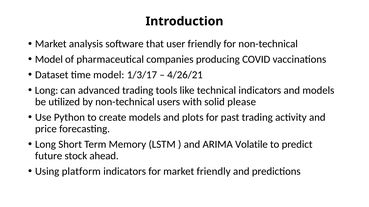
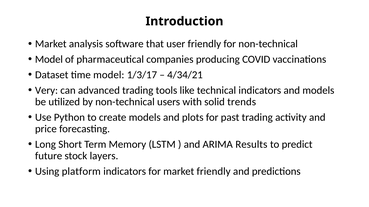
4/26/21: 4/26/21 -> 4/34/21
Long at (47, 90): Long -> Very
please: please -> trends
Volatile: Volatile -> Results
ahead: ahead -> layers
